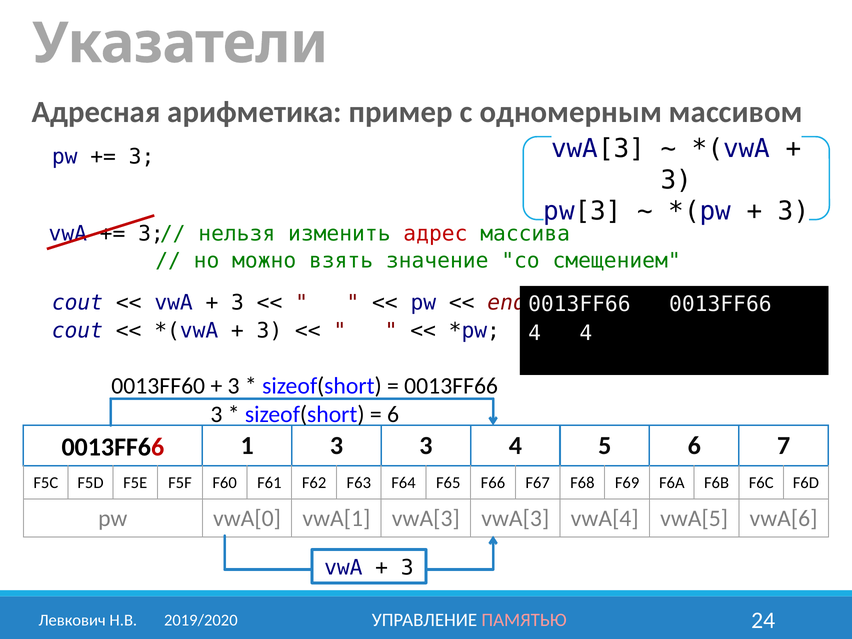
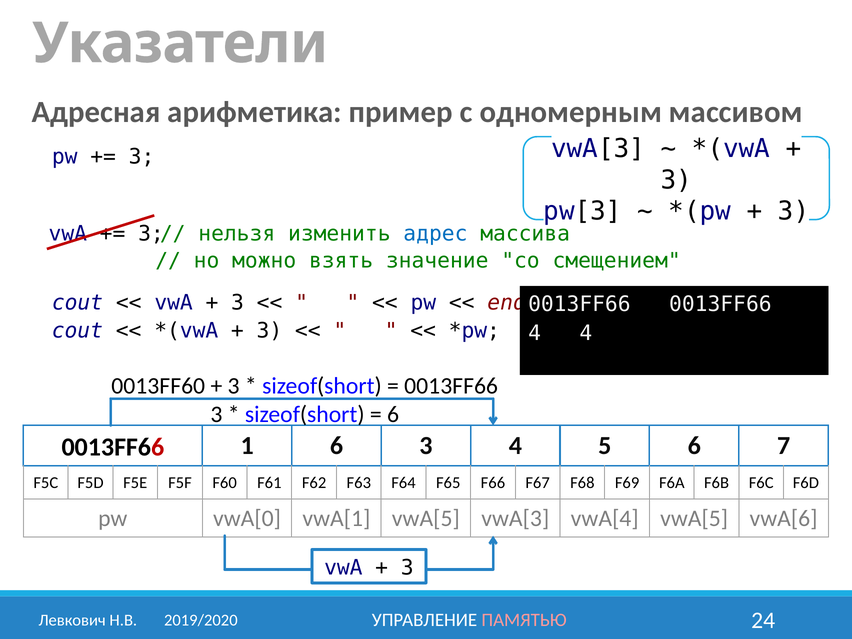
адрес colour: red -> blue
1 3: 3 -> 6
vwA[1 vwA[3: vwA[3 -> vwA[5
